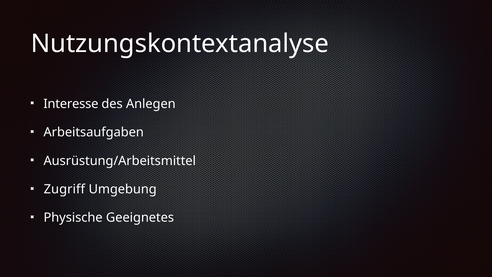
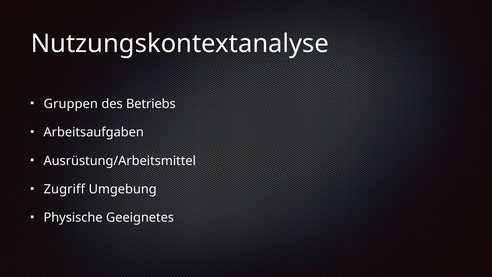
Interesse: Interesse -> Gruppen
Anlegen: Anlegen -> Betriebs
